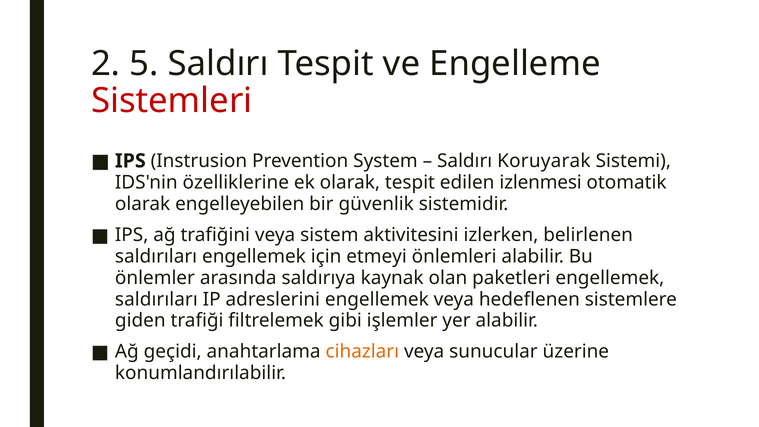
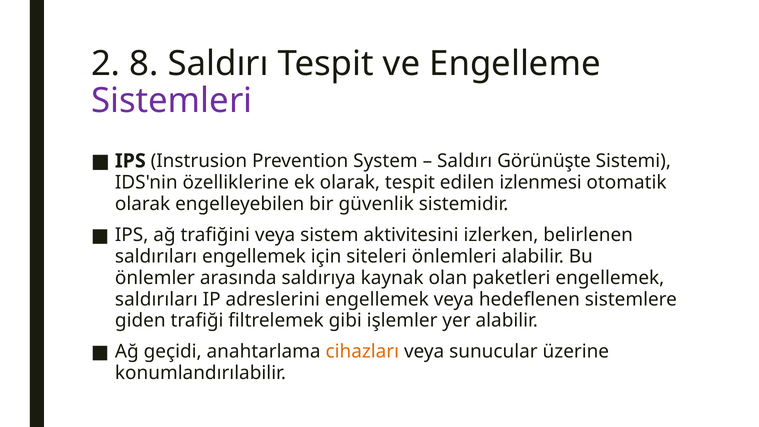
5: 5 -> 8
Sistemleri colour: red -> purple
Koruyarak: Koruyarak -> Görünüşte
etmeyi: etmeyi -> siteleri
